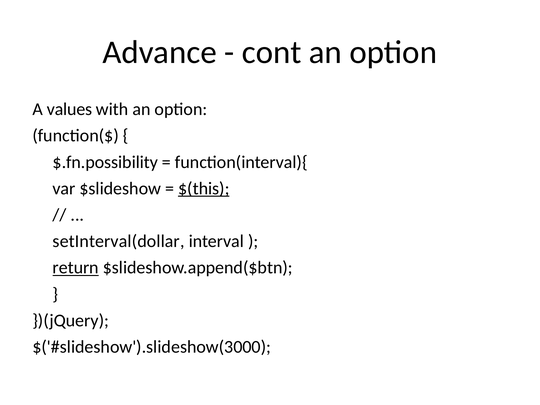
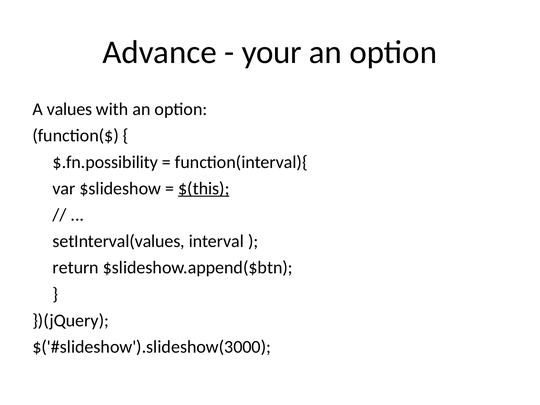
cont: cont -> your
setInterval(dollar: setInterval(dollar -> setInterval(values
return underline: present -> none
